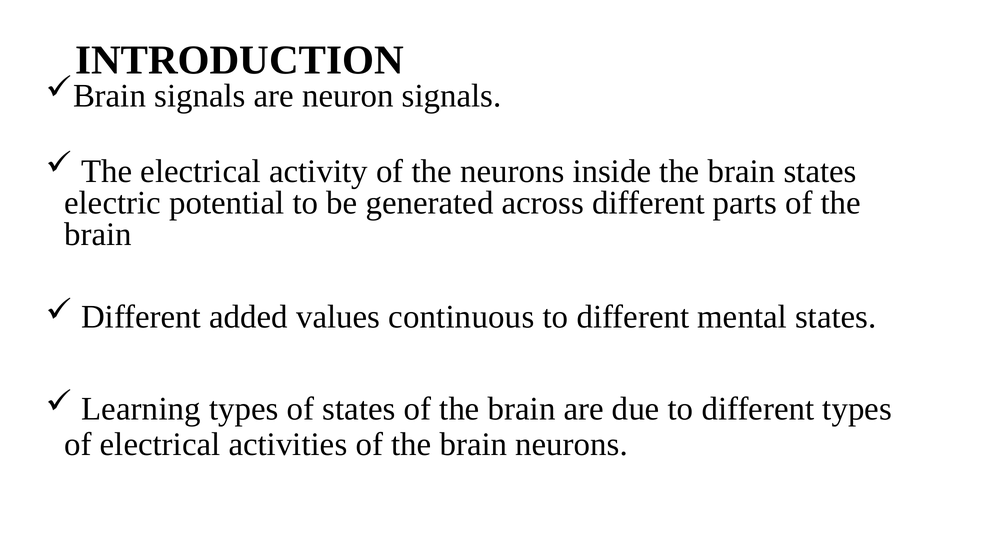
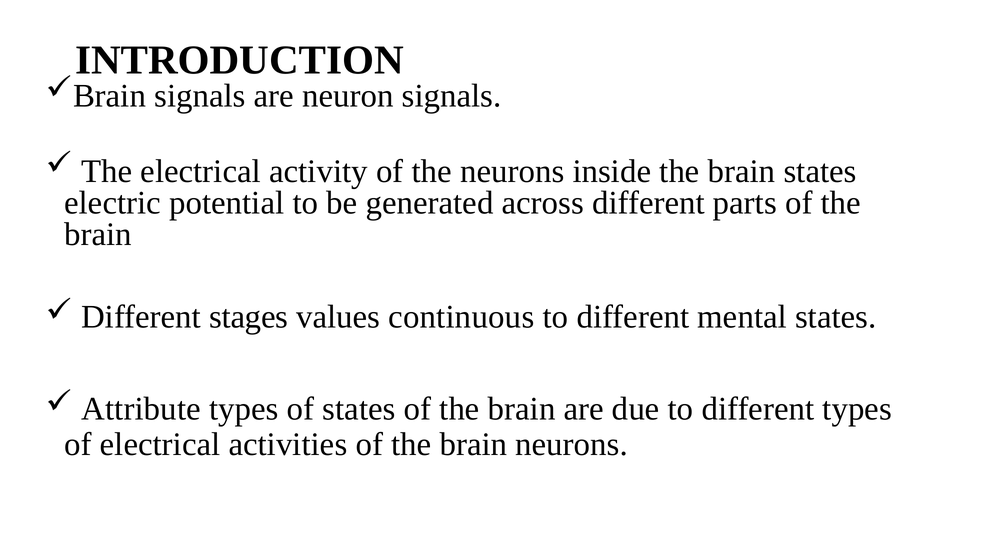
added: added -> stages
Learning: Learning -> Attribute
